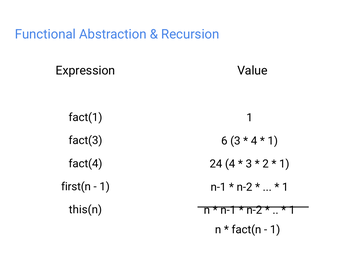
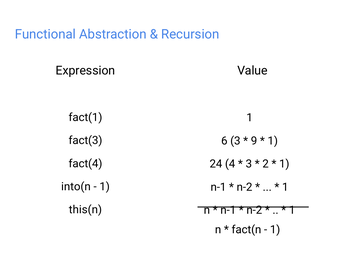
4 at (254, 141): 4 -> 9
first(n: first(n -> into(n
